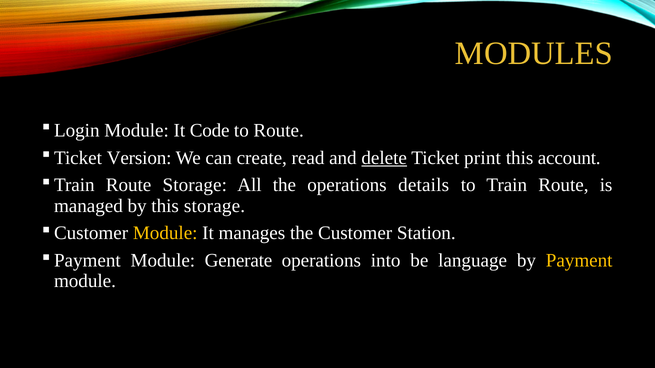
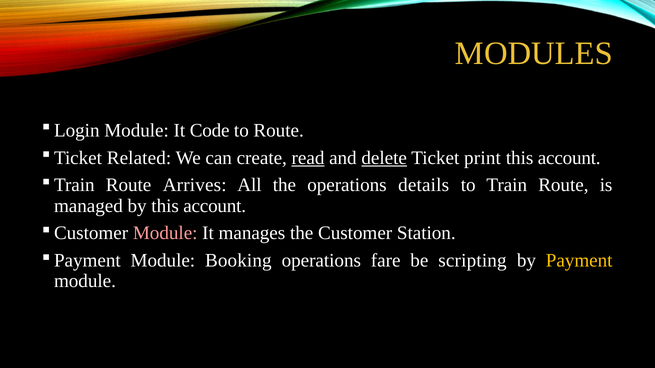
Version: Version -> Related
read underline: none -> present
Route Storage: Storage -> Arrives
by this storage: storage -> account
Module at (165, 233) colour: yellow -> pink
Generate: Generate -> Booking
into: into -> fare
language: language -> scripting
